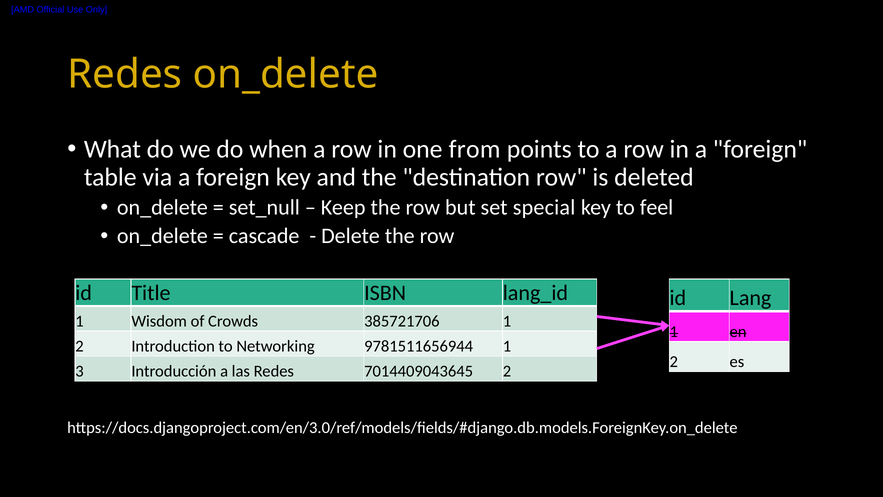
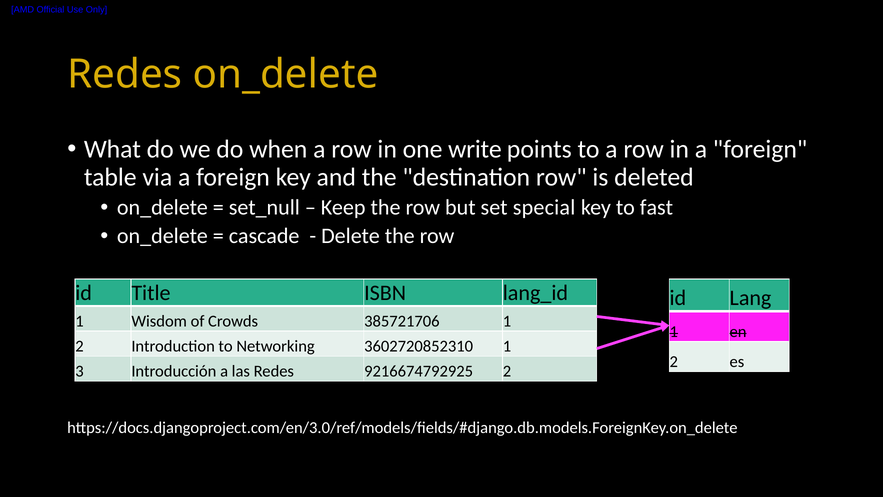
from: from -> write
feel: feel -> fast
9781511656944: 9781511656944 -> 3602720852310
7014409043645: 7014409043645 -> 9216674792925
